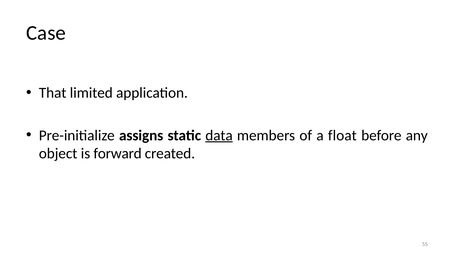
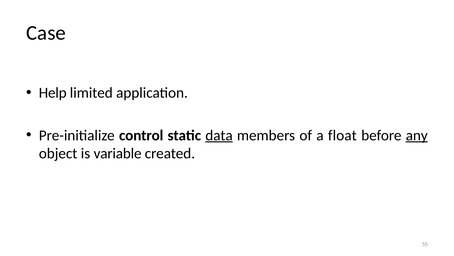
That: That -> Help
assigns: assigns -> control
any underline: none -> present
forward: forward -> variable
